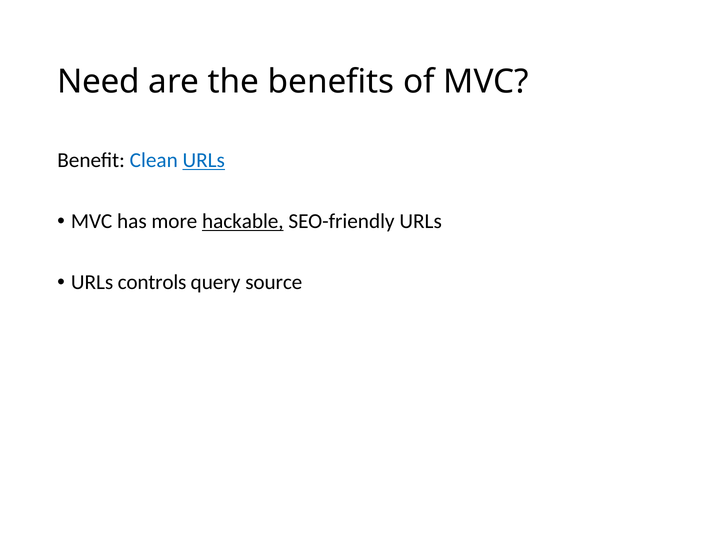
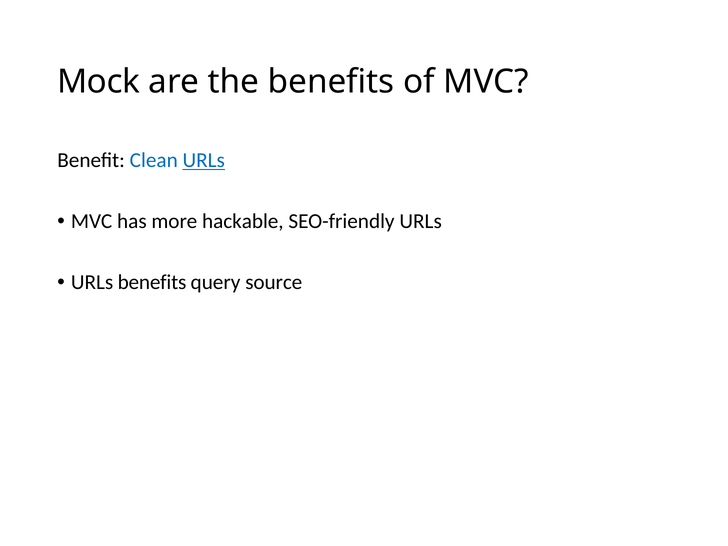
Need: Need -> Mock
hackable underline: present -> none
URLs controls: controls -> benefits
